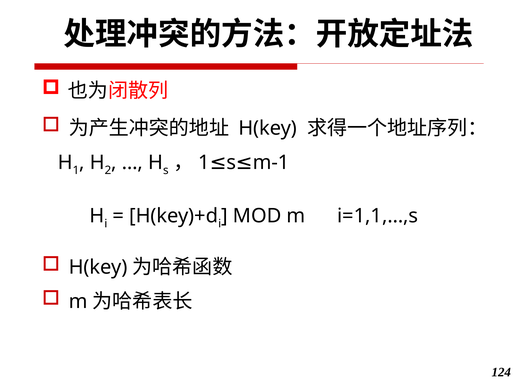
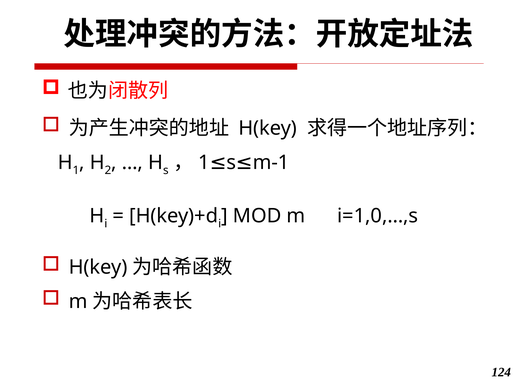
i=1,1,…,s: i=1,1,…,s -> i=1,0,…,s
